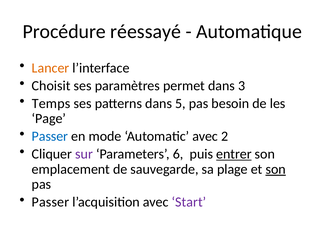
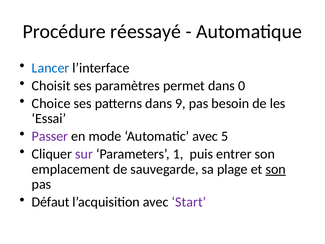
Lancer colour: orange -> blue
3: 3 -> 0
Temps: Temps -> Choice
5: 5 -> 9
Page: Page -> Essai
Passer at (50, 136) colour: blue -> purple
2: 2 -> 5
6: 6 -> 1
entrer underline: present -> none
Passer at (50, 202): Passer -> Défaut
